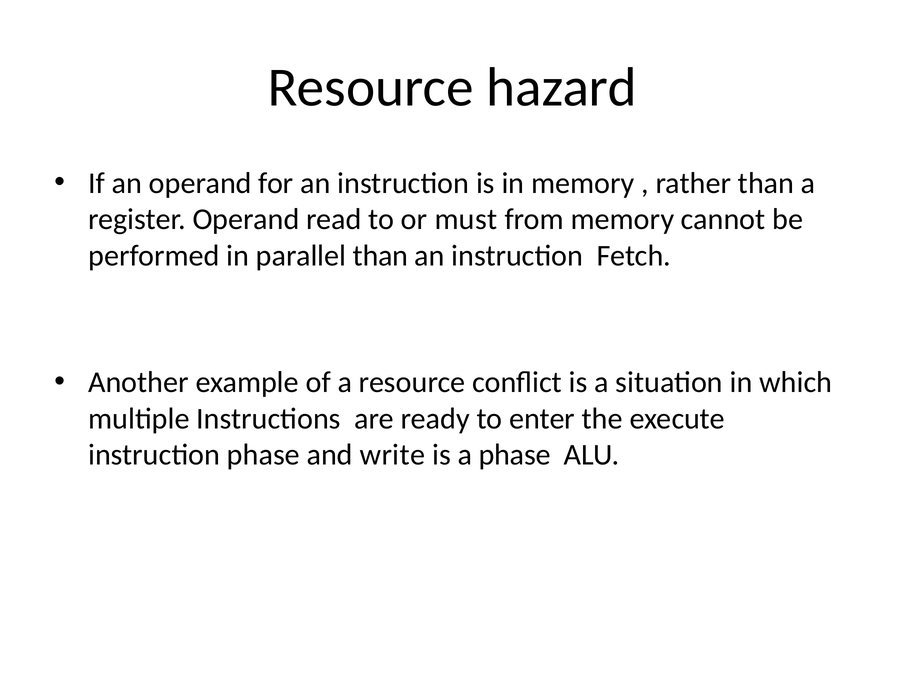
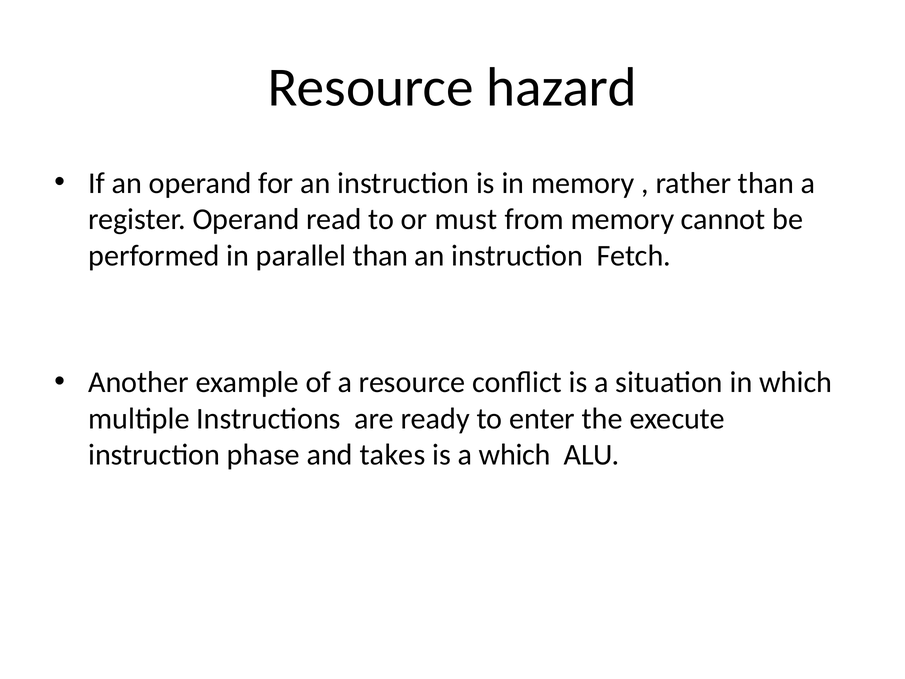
write: write -> takes
a phase: phase -> which
